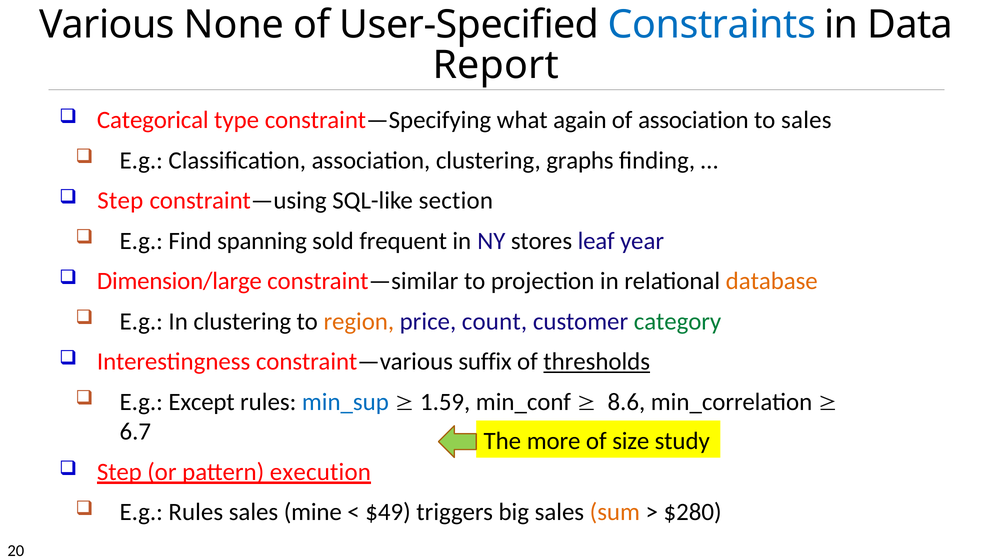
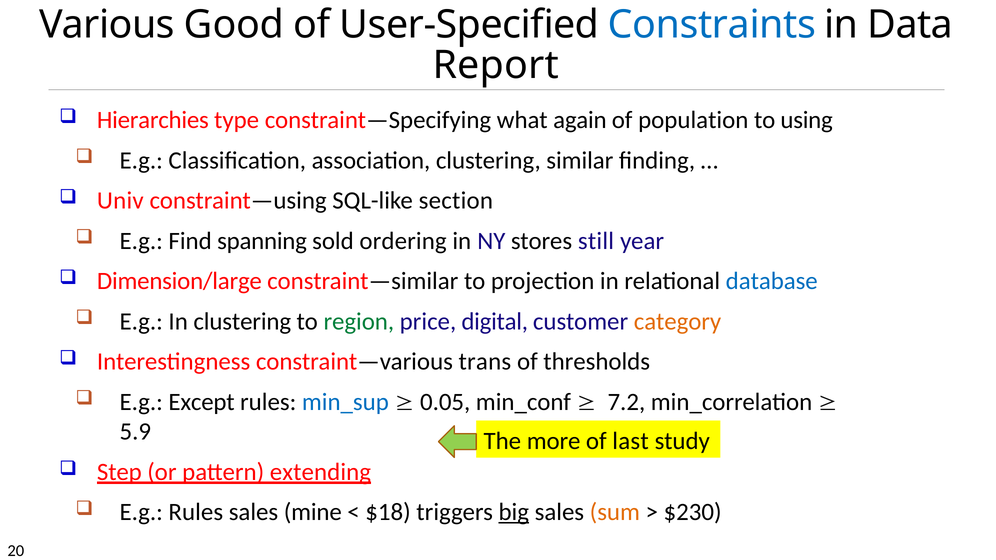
None: None -> Good
Categorical: Categorical -> Hierarchies
of association: association -> population
to sales: sales -> using
graphs: graphs -> similar
Step at (120, 201): Step -> Univ
frequent: frequent -> ordering
leaf: leaf -> still
database colour: orange -> blue
region colour: orange -> green
count: count -> digital
category colour: green -> orange
suffix: suffix -> trans
thresholds underline: present -> none
1.59: 1.59 -> 0.05
8.6: 8.6 -> 7.2
6.7: 6.7 -> 5.9
size: size -> last
execution: execution -> extending
$49: $49 -> $18
big underline: none -> present
$280: $280 -> $230
